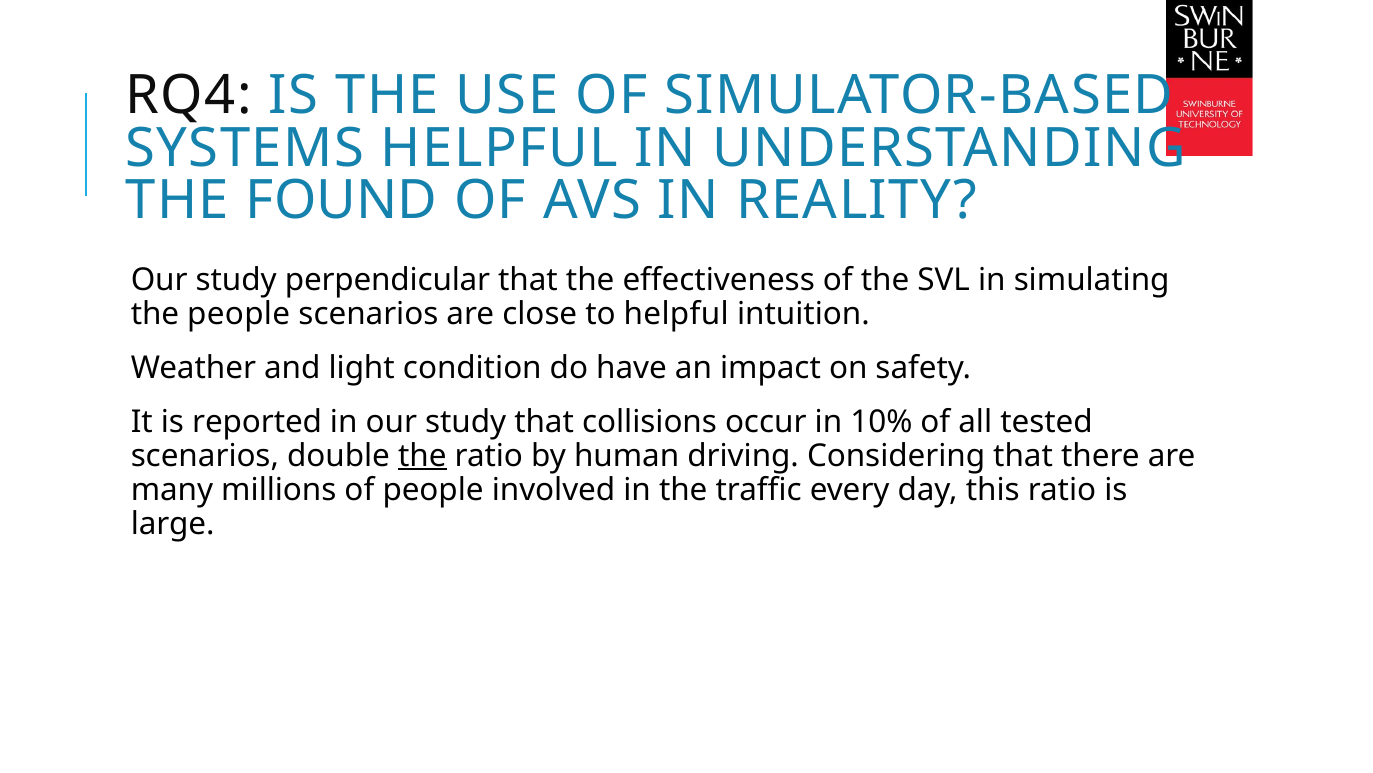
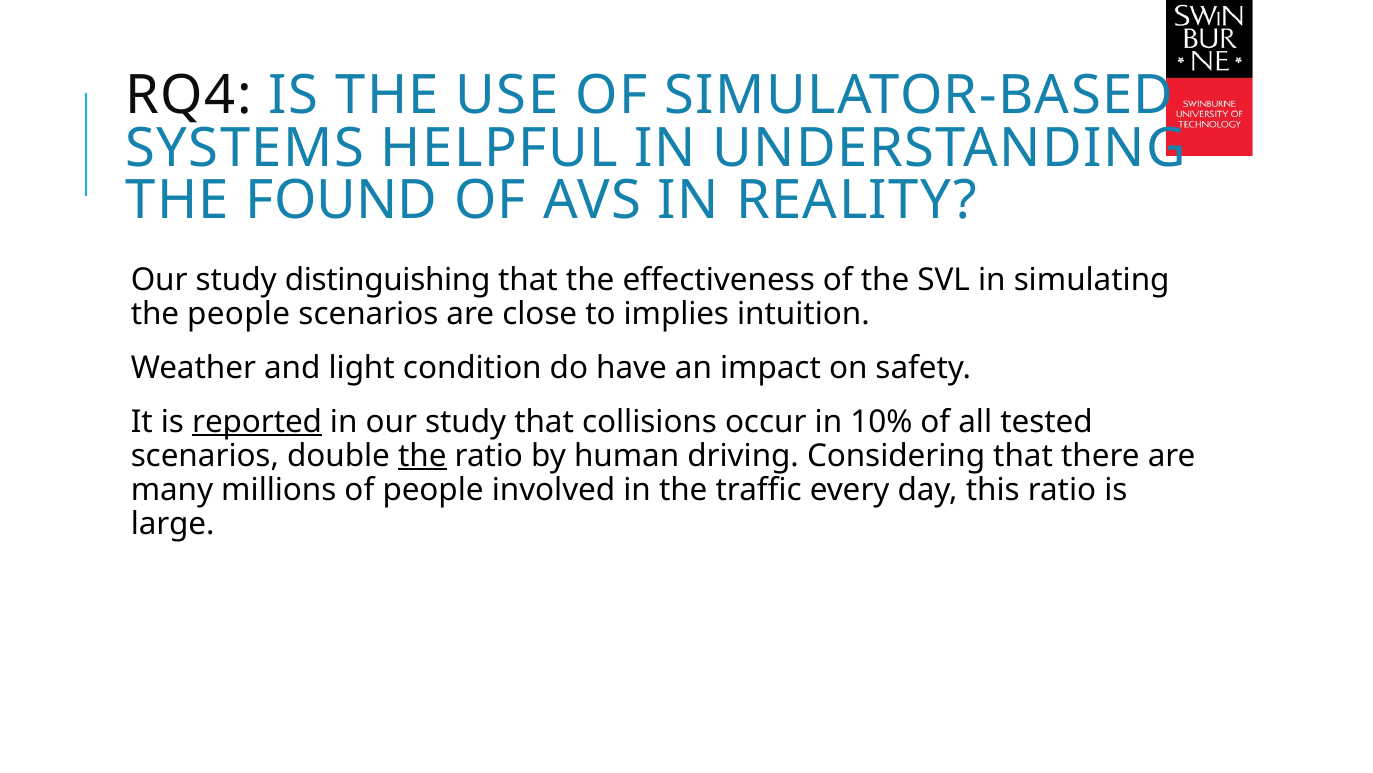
perpendicular: perpendicular -> distinguishing
to helpful: helpful -> implies
reported underline: none -> present
